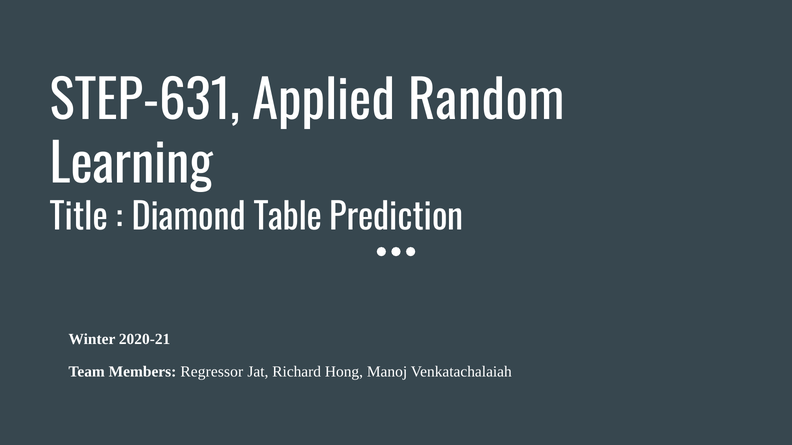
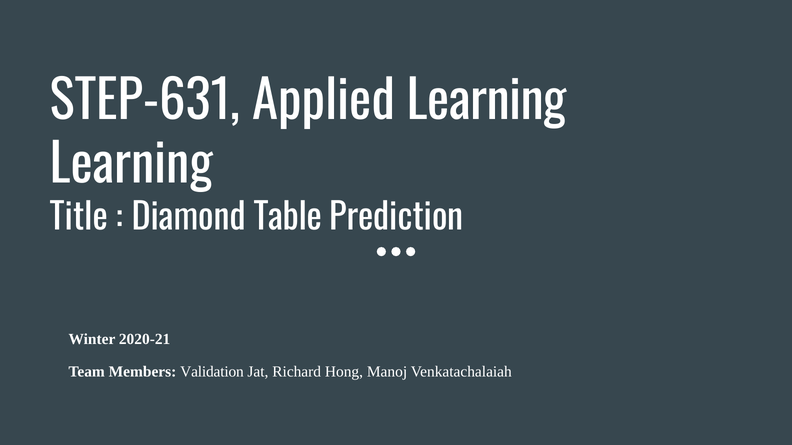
Applied Random: Random -> Learning
Regressor: Regressor -> Validation
